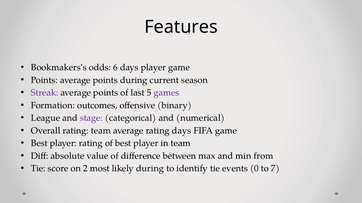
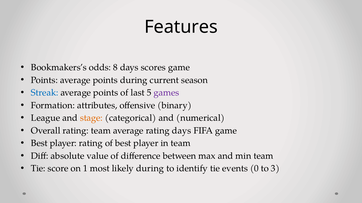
6: 6 -> 8
days player: player -> scores
Streak colour: purple -> blue
outcomes: outcomes -> attributes
stage colour: purple -> orange
min from: from -> team
2: 2 -> 1
7: 7 -> 3
